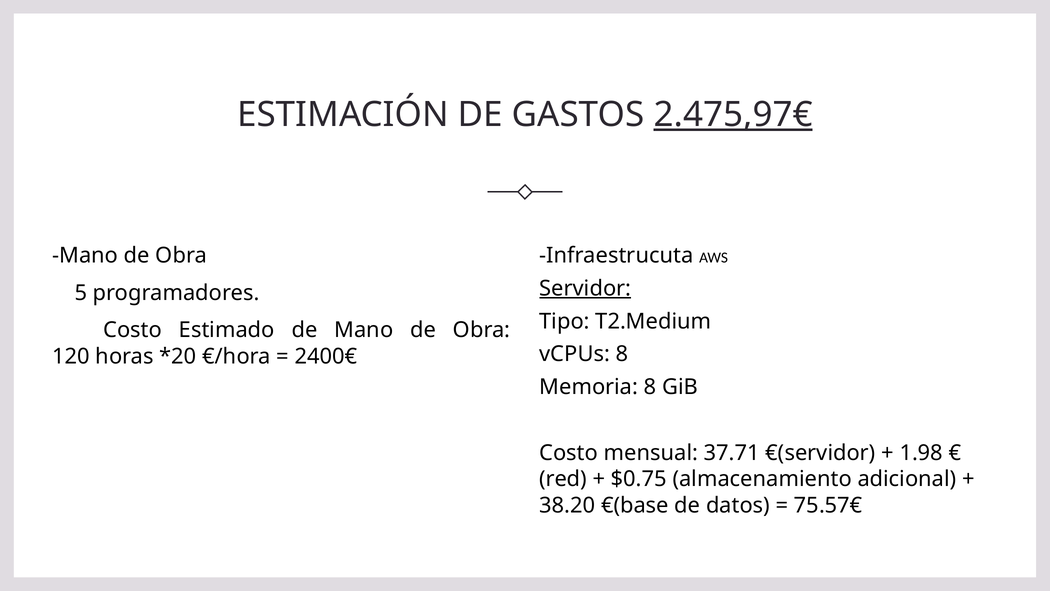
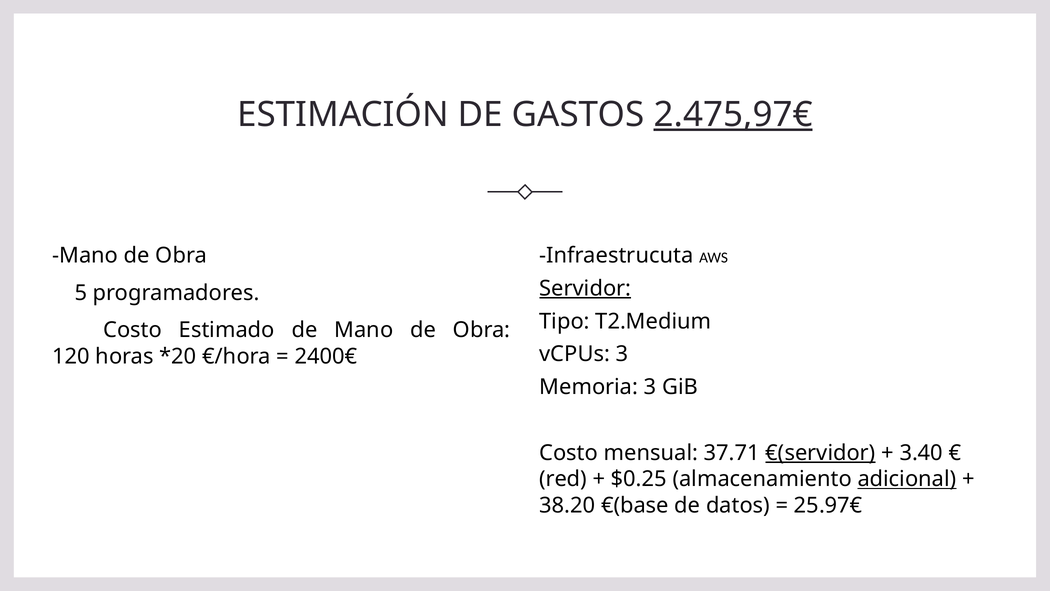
vCPUs 8: 8 -> 3
Memoria 8: 8 -> 3
€(servidor underline: none -> present
1.98: 1.98 -> 3.40
$0.75: $0.75 -> $0.25
adicional underline: none -> present
75.57€: 75.57€ -> 25.97€
